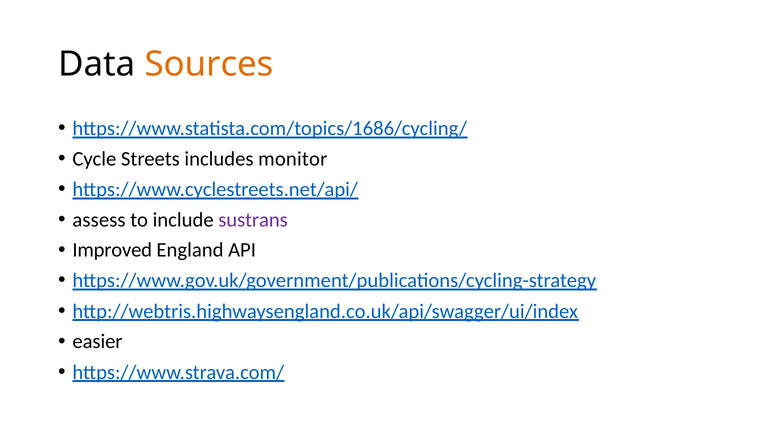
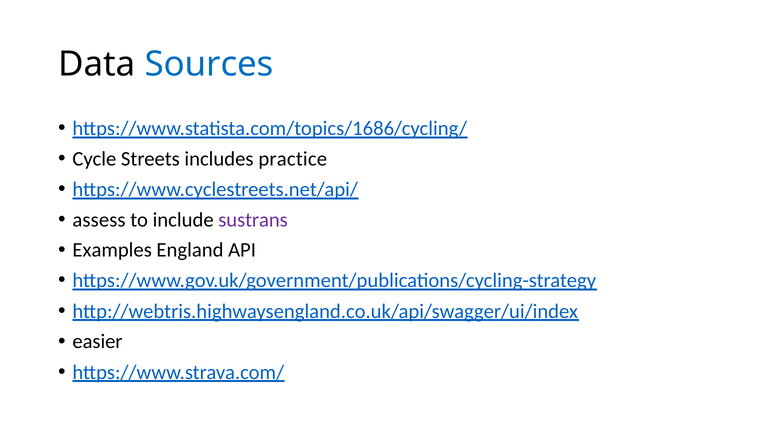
Sources colour: orange -> blue
monitor: monitor -> practice
Improved: Improved -> Examples
